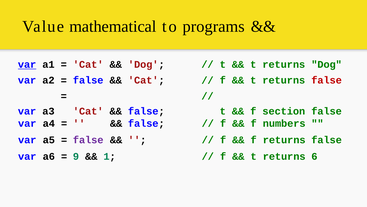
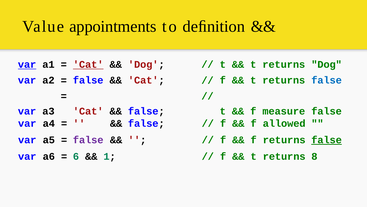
mathematical: mathematical -> appointments
programs: programs -> deﬁnition
Cat at (88, 64) underline: none -> present
false at (327, 80) colour: red -> blue
section: section -> measure
numbers: numbers -> allowed
false at (327, 140) underline: none -> present
9: 9 -> 6
6: 6 -> 8
